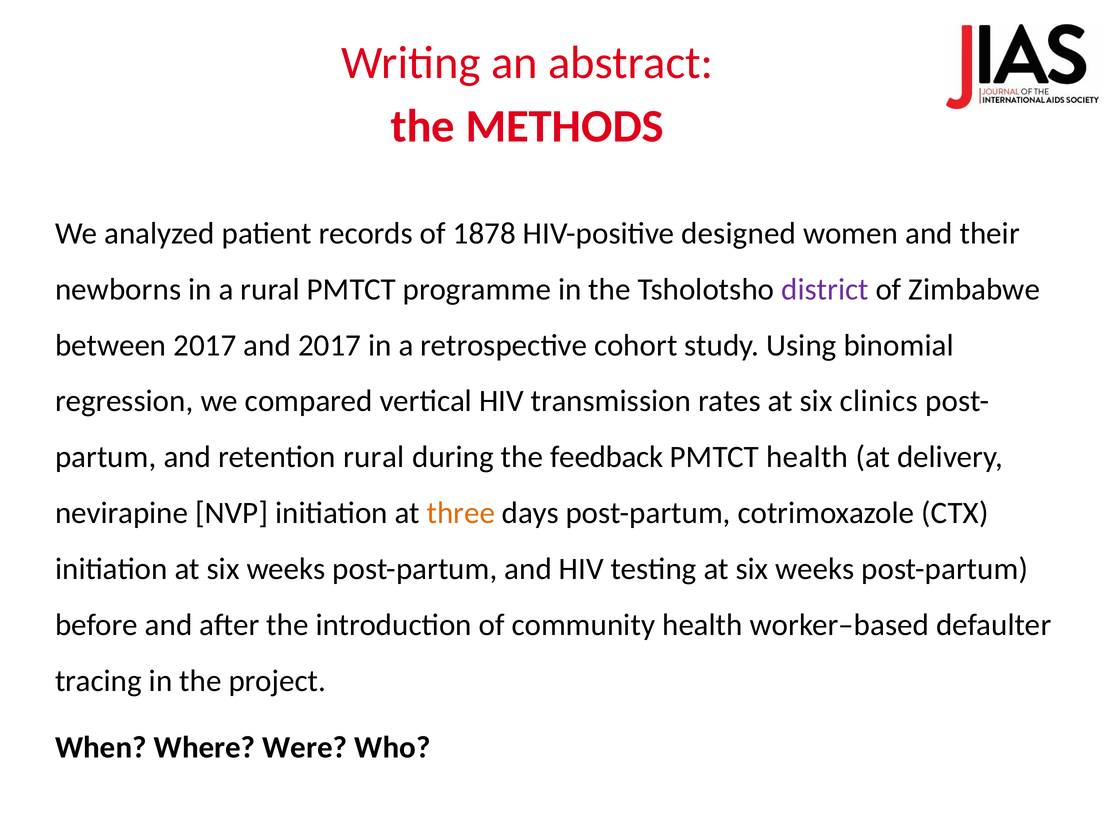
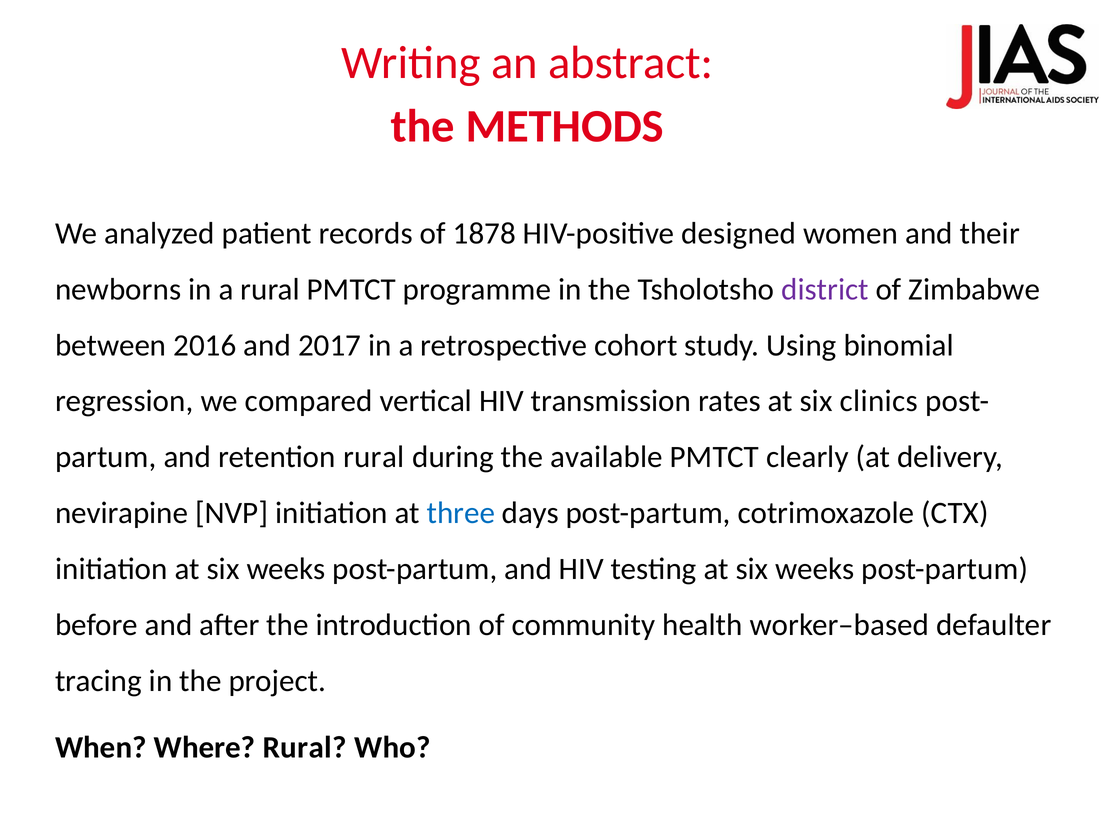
between 2017: 2017 -> 2016
feedback: feedback -> available
PMTCT health: health -> clearly
three colour: orange -> blue
Where Were: Were -> Rural
